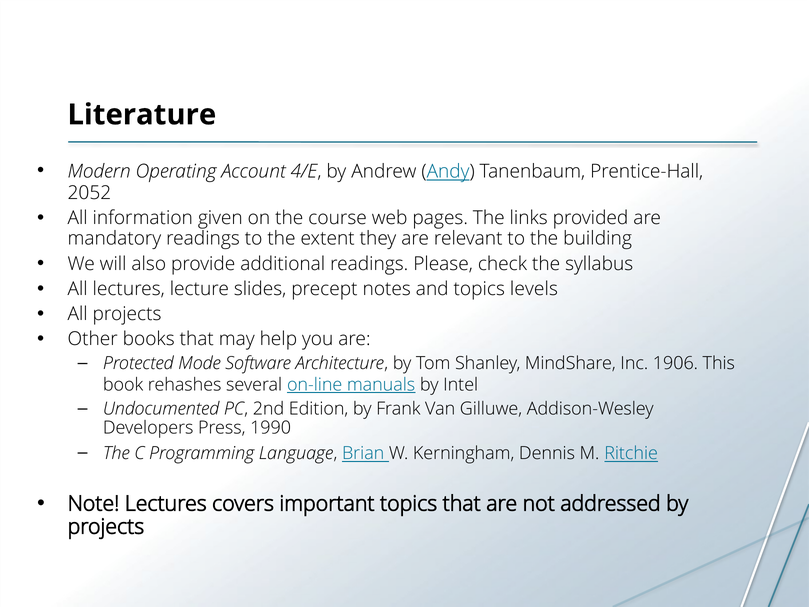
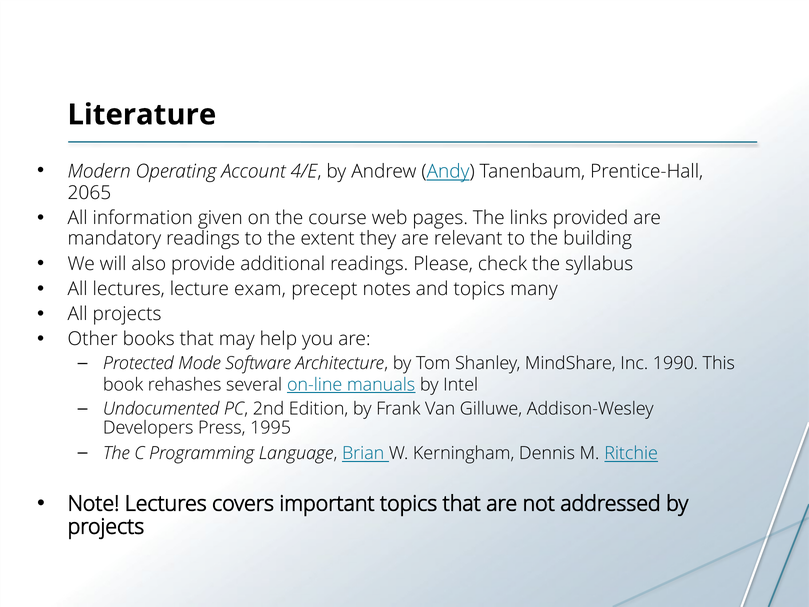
2052: 2052 -> 2065
slides: slides -> exam
levels: levels -> many
1906: 1906 -> 1990
1990: 1990 -> 1995
